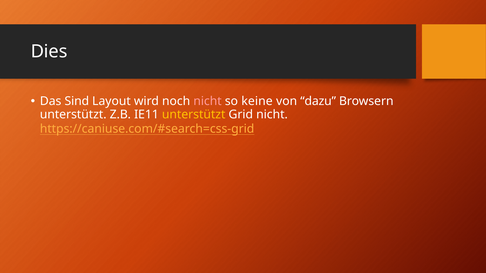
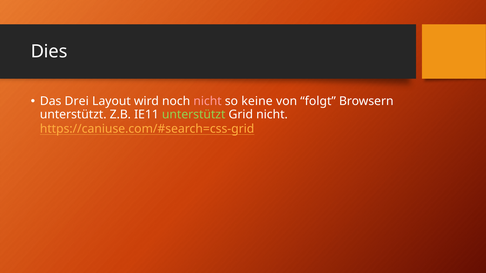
Sind: Sind -> Drei
dazu: dazu -> folgt
unterstützt at (194, 115) colour: yellow -> light green
